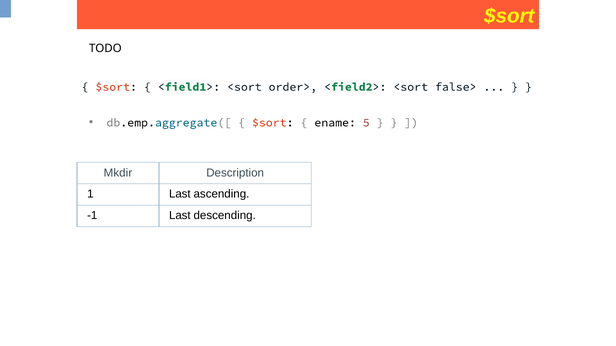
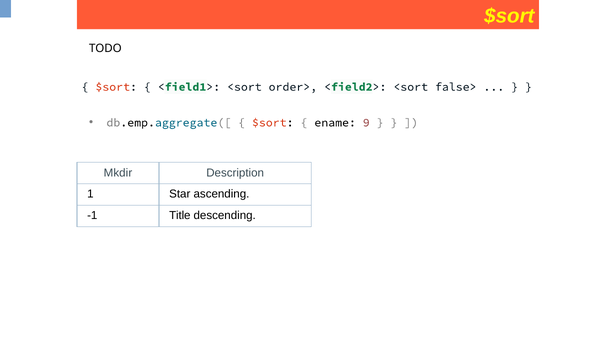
5: 5 -> 9
1 Last: Last -> Star
-1 Last: Last -> Title
